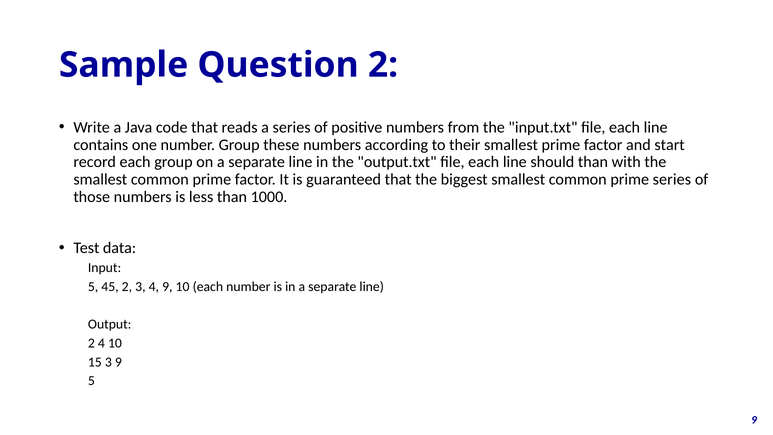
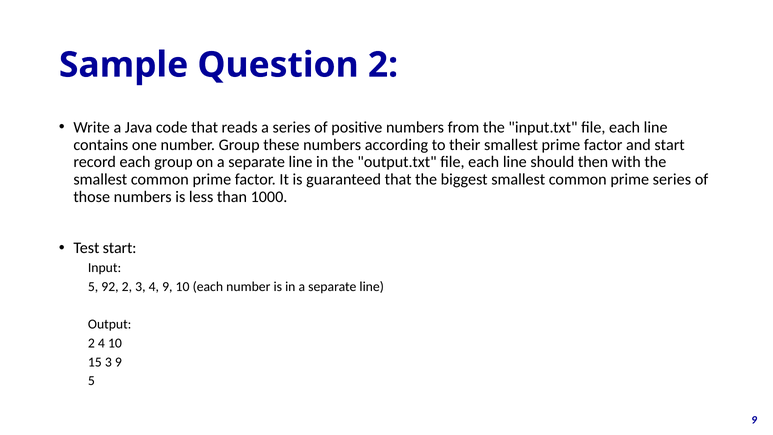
should than: than -> then
Test data: data -> start
45: 45 -> 92
